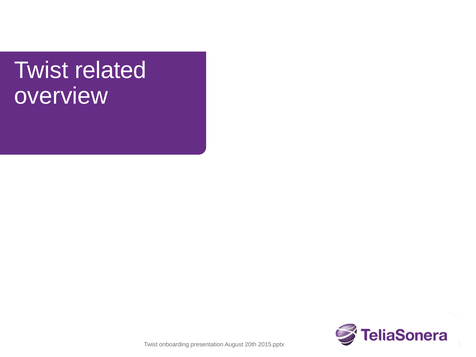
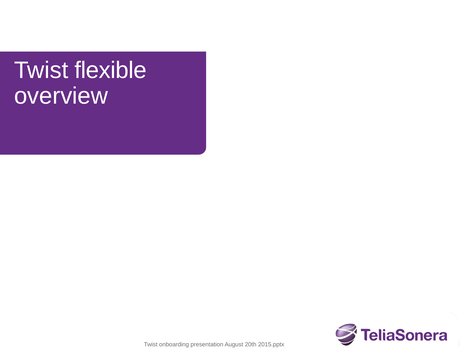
related: related -> flexible
